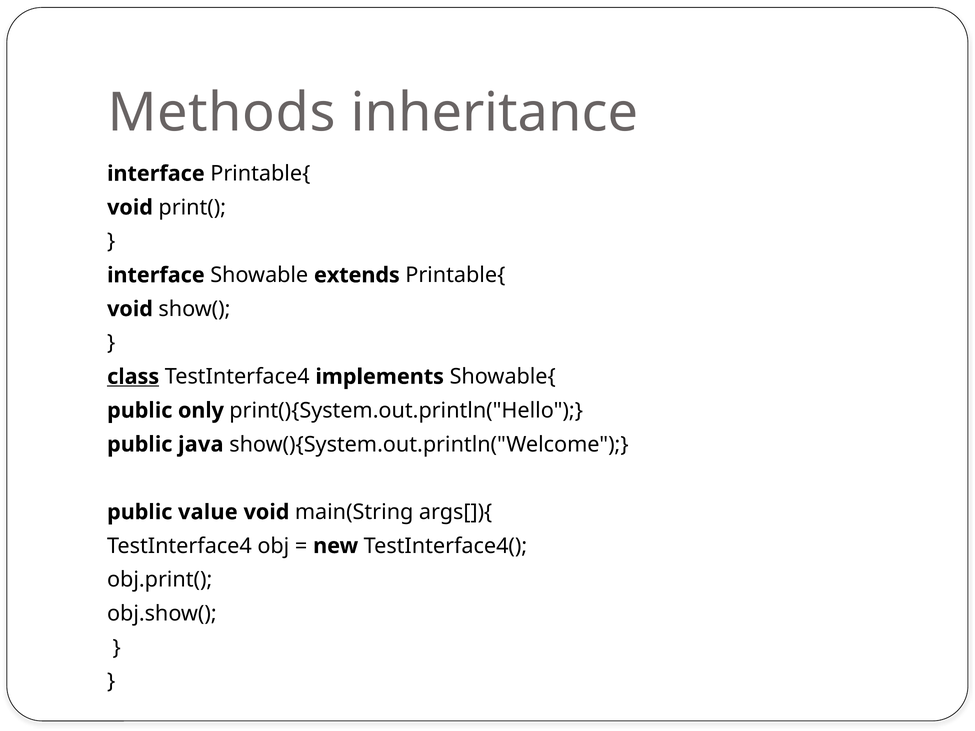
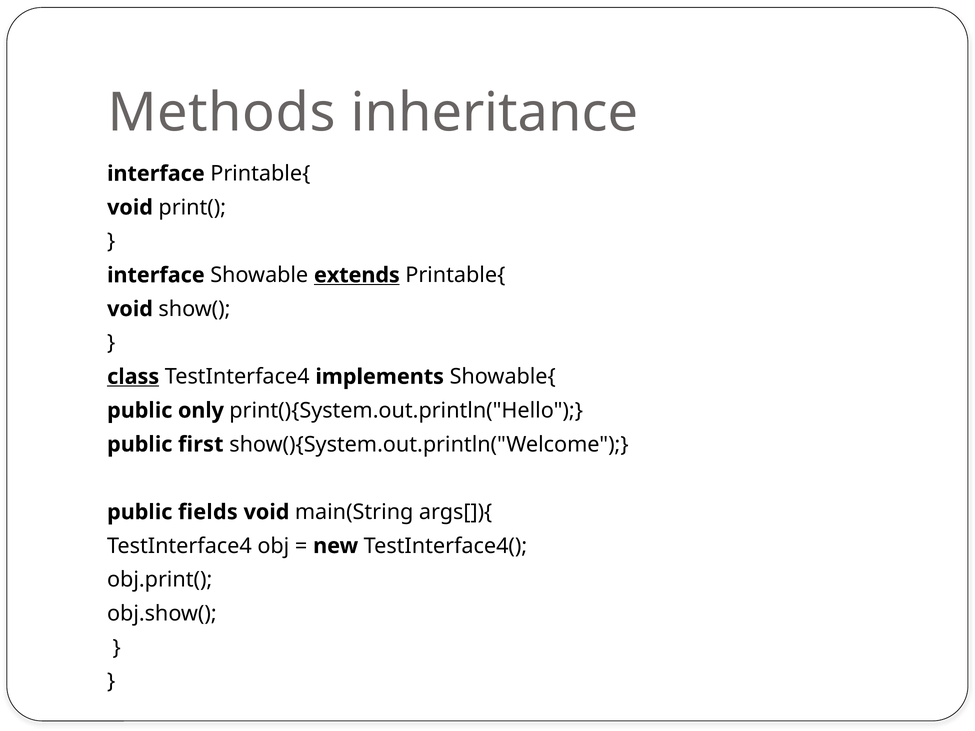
extends underline: none -> present
java: java -> first
value: value -> fields
